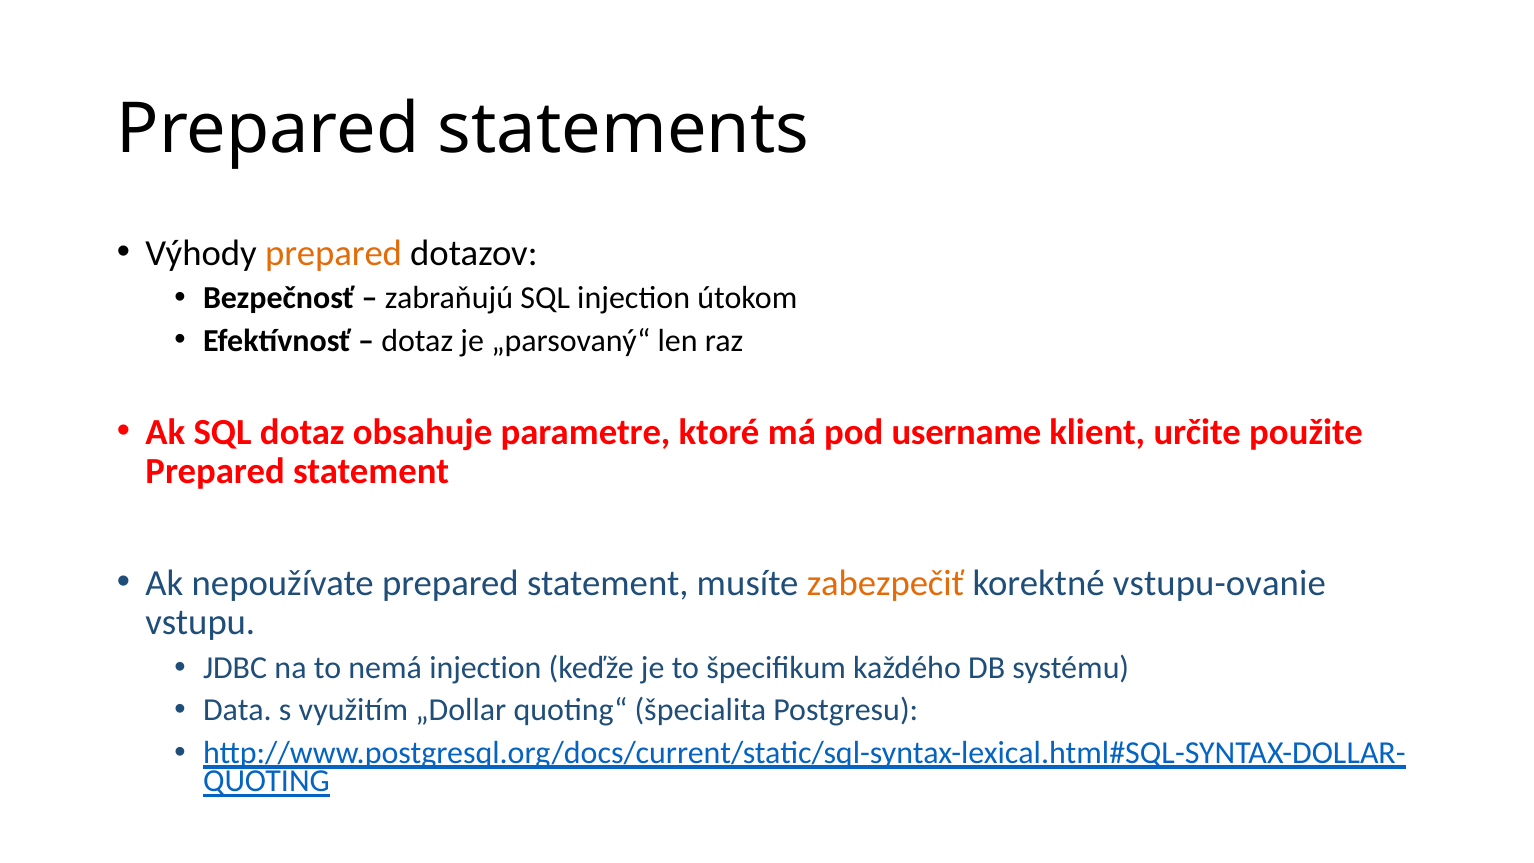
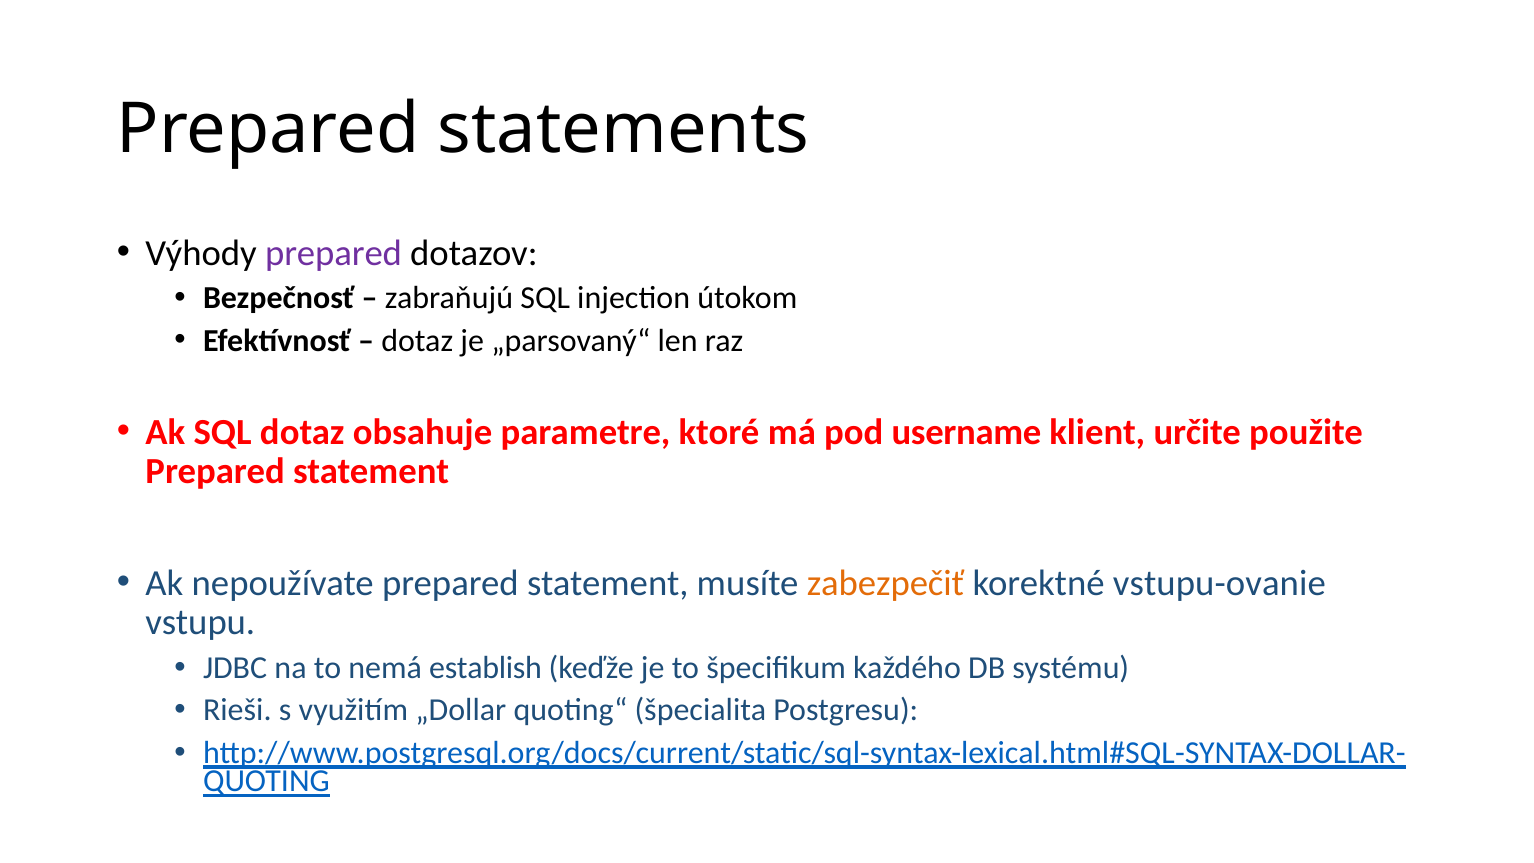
prepared at (334, 253) colour: orange -> purple
nemá injection: injection -> establish
Data: Data -> Rieši
